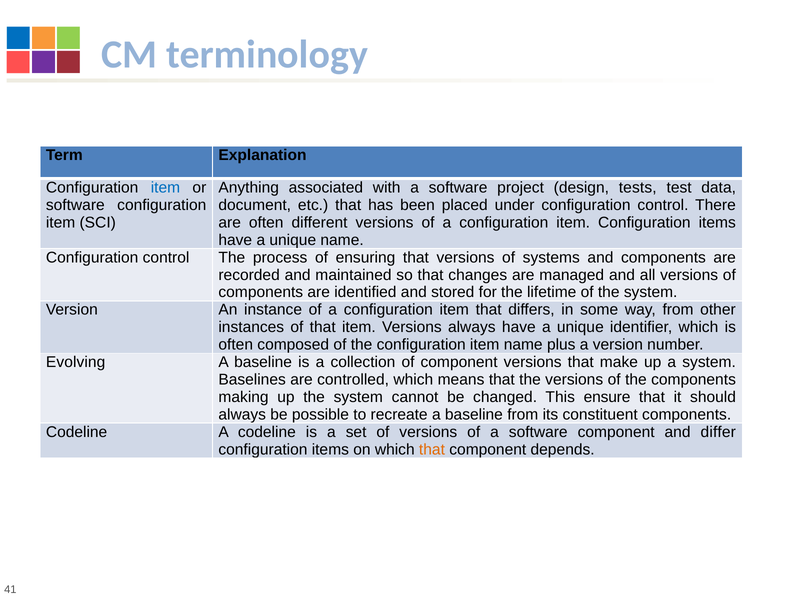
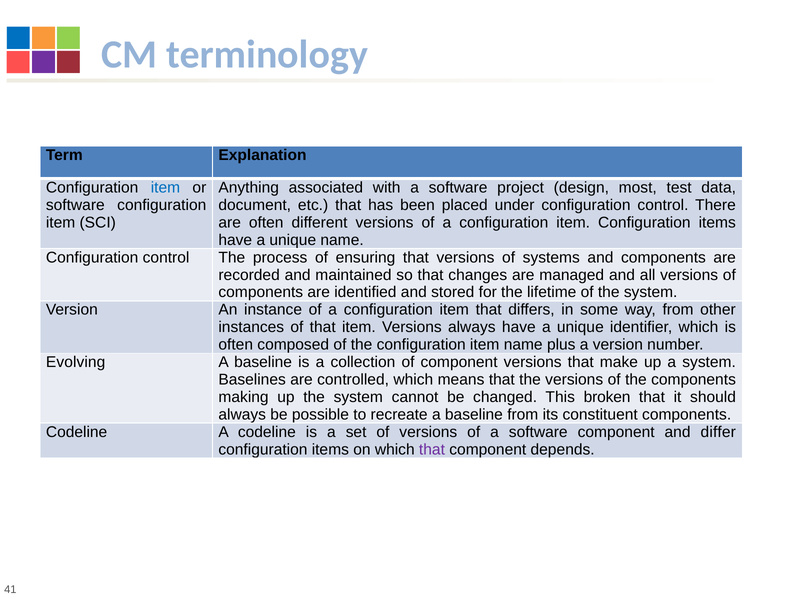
tests: tests -> most
ensure: ensure -> broken
that at (432, 450) colour: orange -> purple
